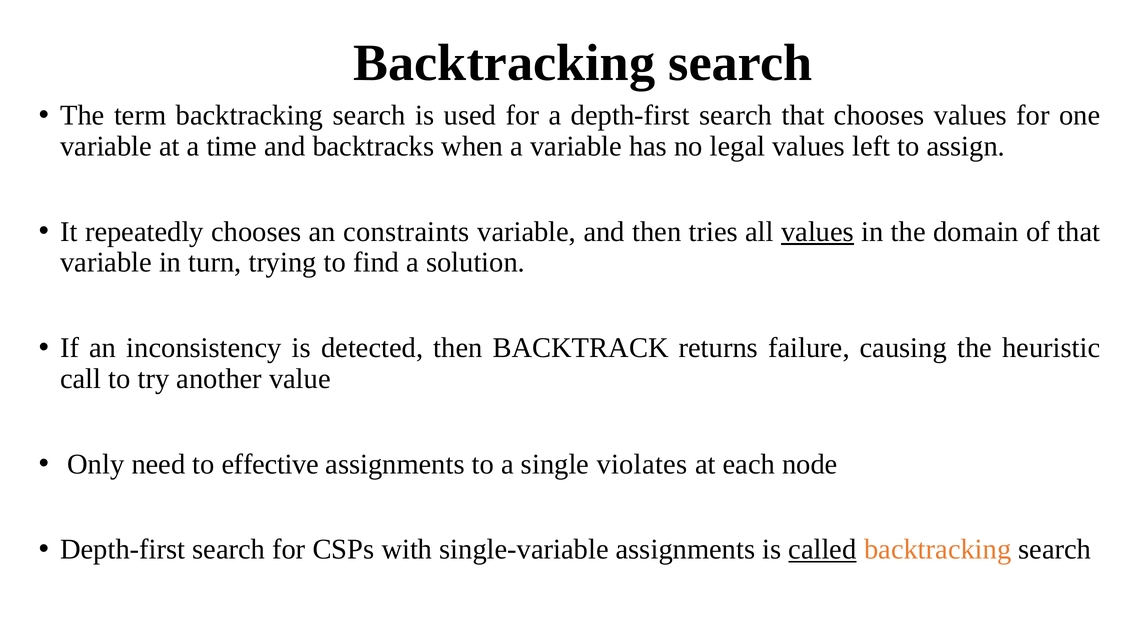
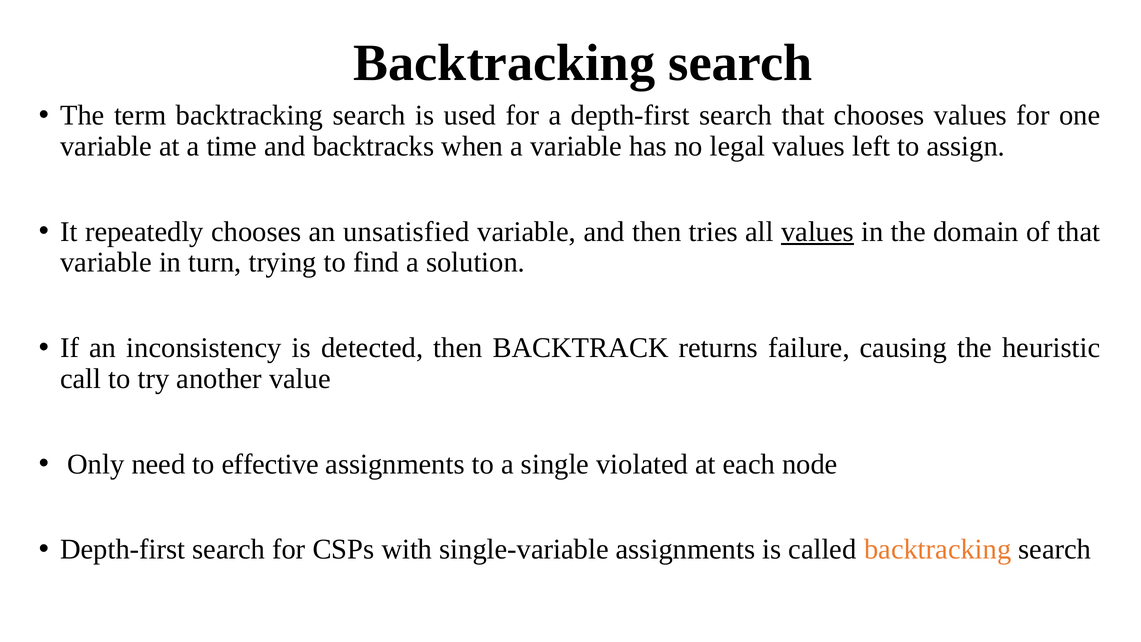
constraints: constraints -> unsatisfied
violates: violates -> violated
called underline: present -> none
